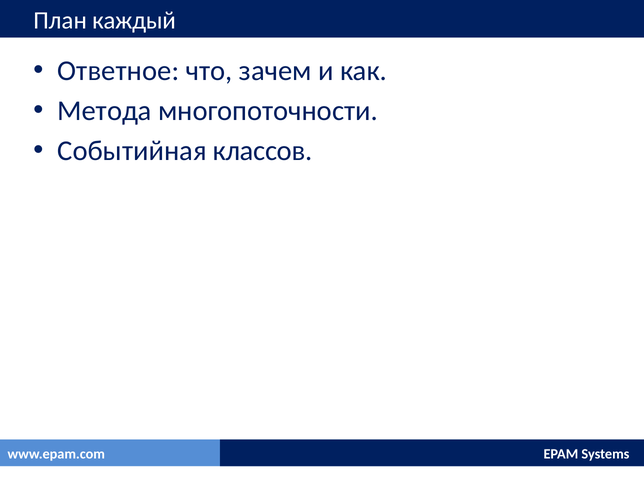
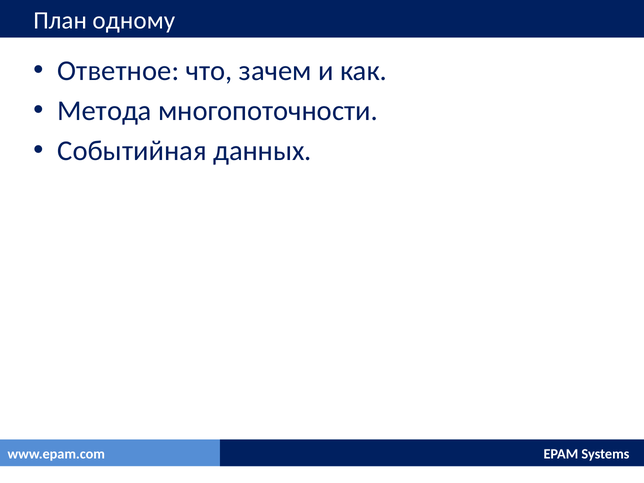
каждый: каждый -> одному
классов: классов -> данных
